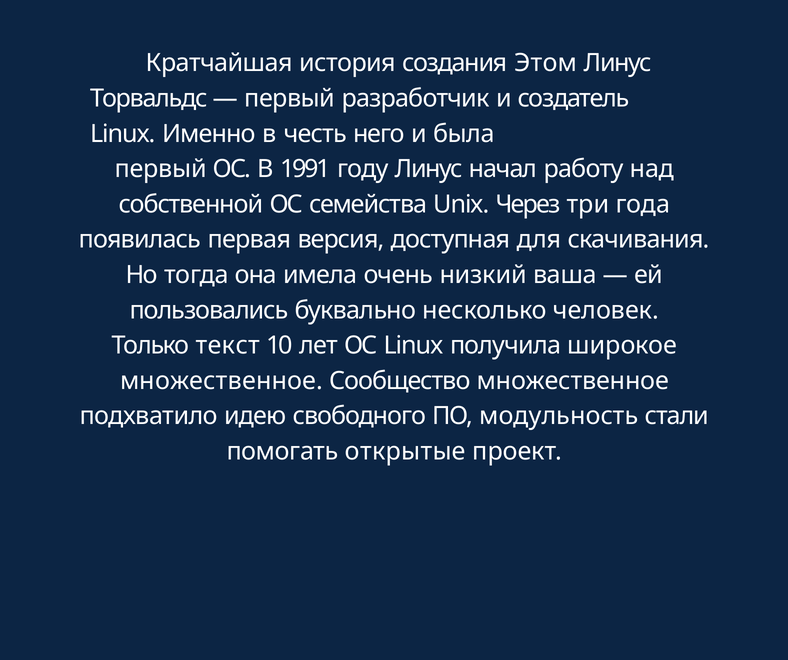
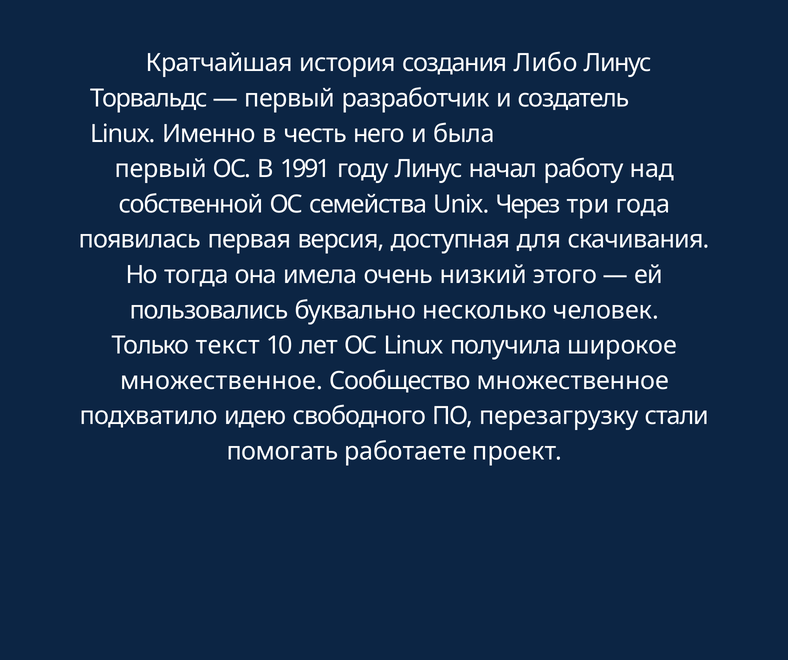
Этом: Этом -> Либо
ваша: ваша -> этого
модульность: модульность -> перезагрузку
открытые: открытые -> работаете
